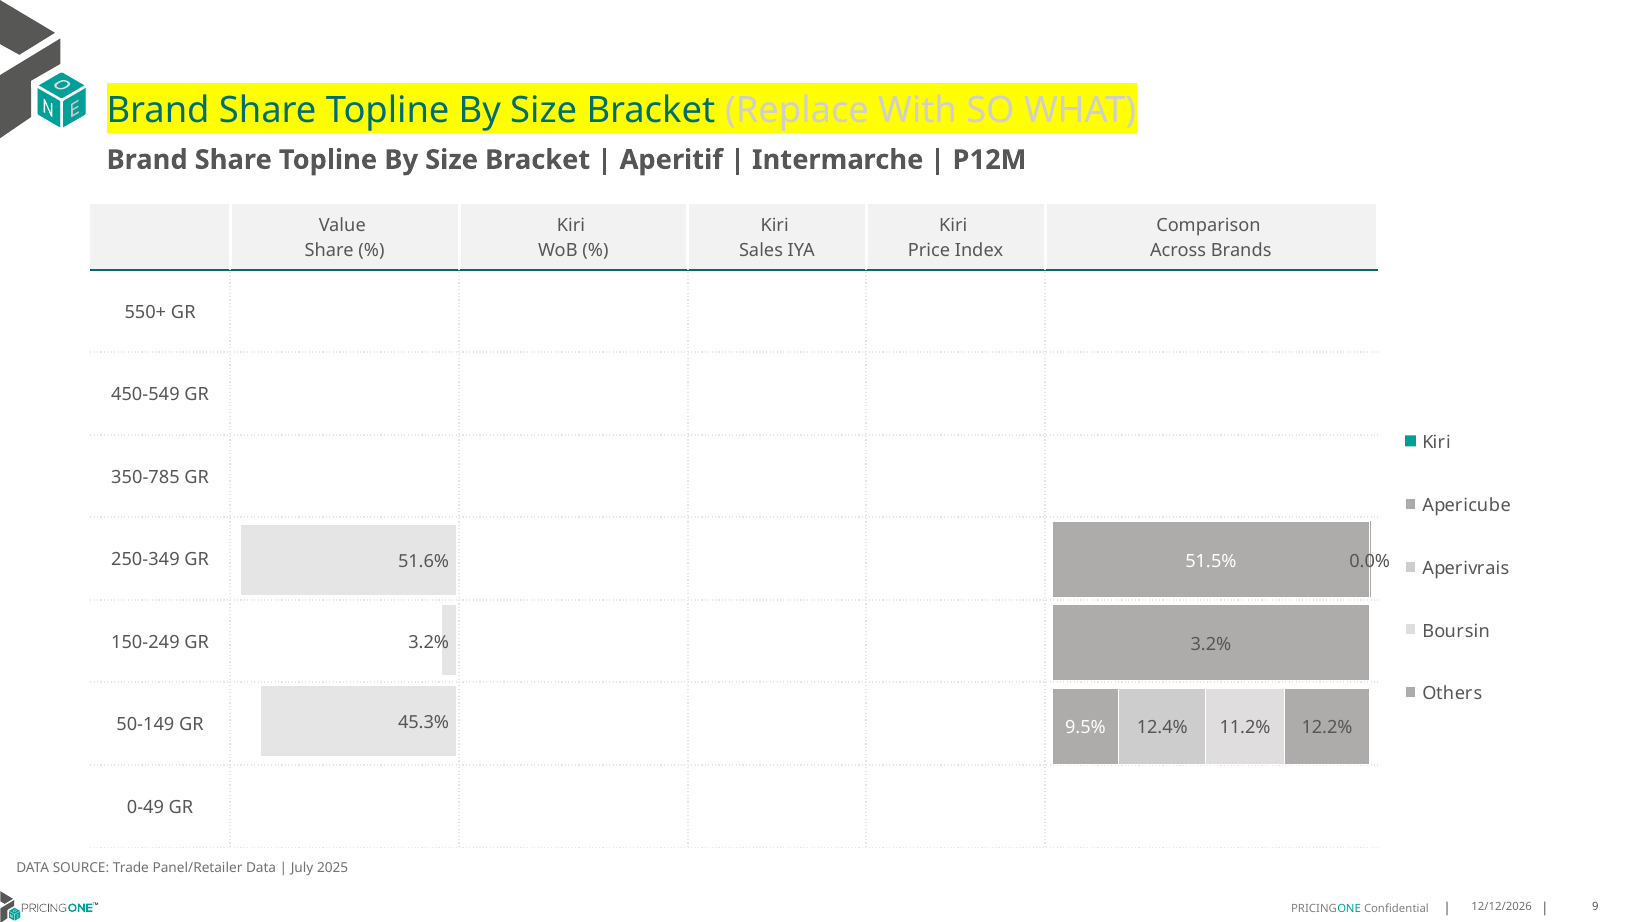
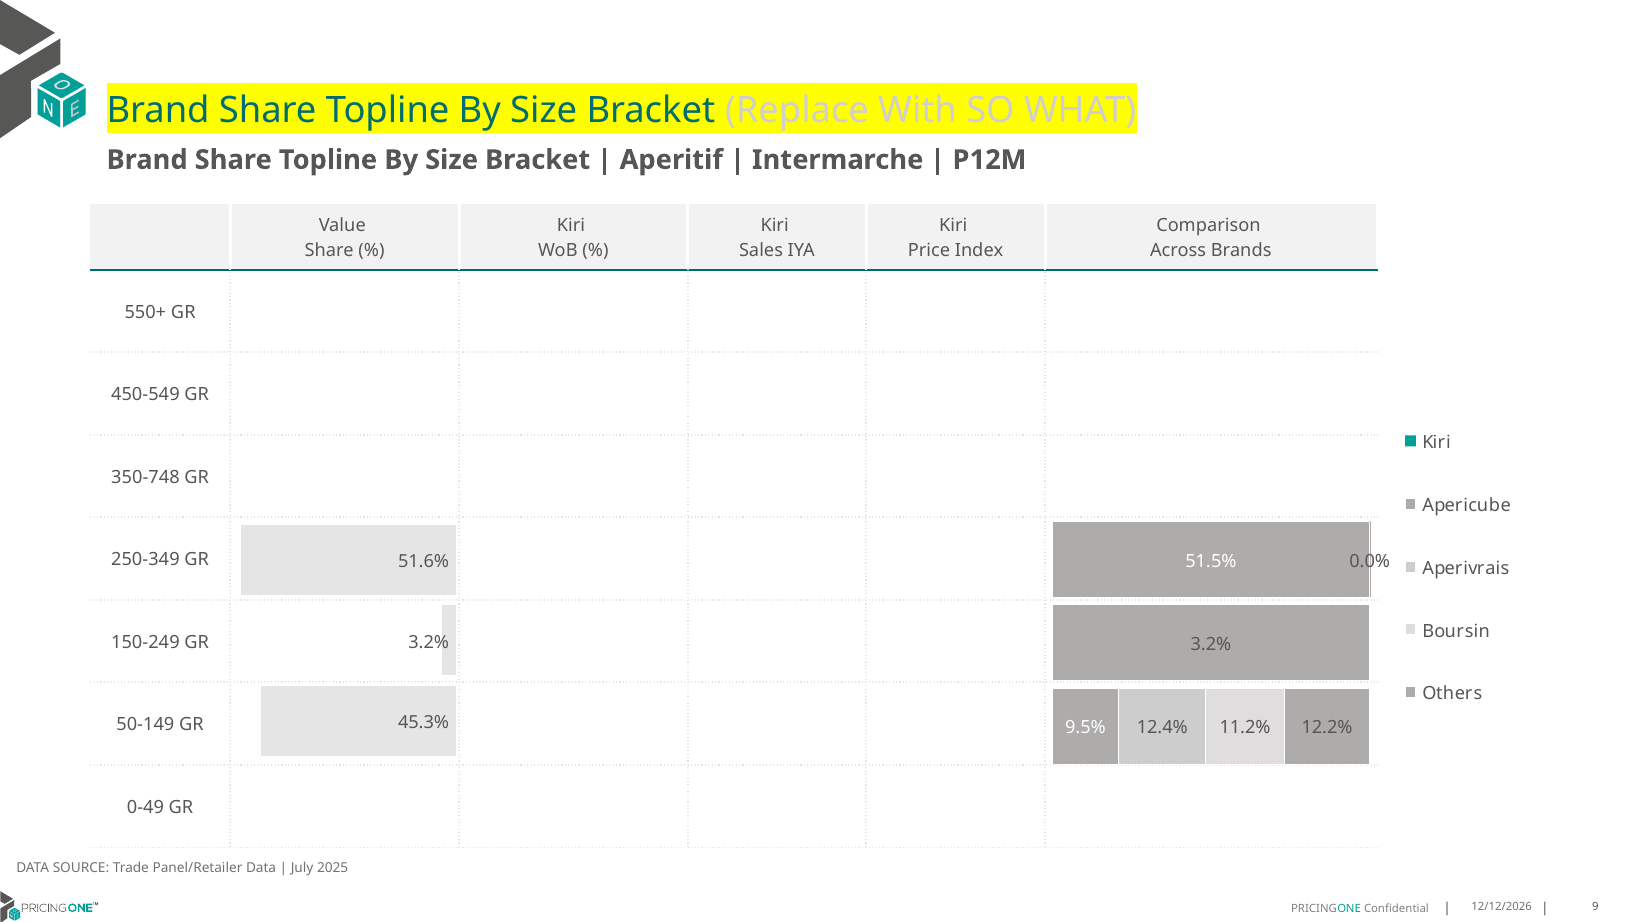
350-785: 350-785 -> 350-748
